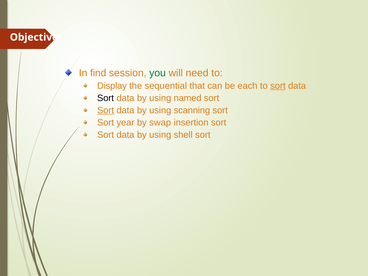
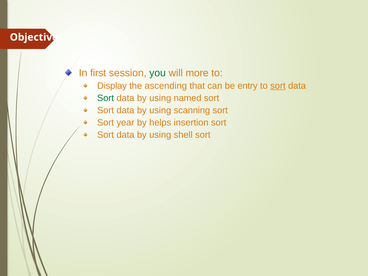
find: find -> first
need: need -> more
sequential: sequential -> ascending
each: each -> entry
Sort at (106, 98) colour: black -> green
Sort at (106, 110) underline: present -> none
swap: swap -> helps
